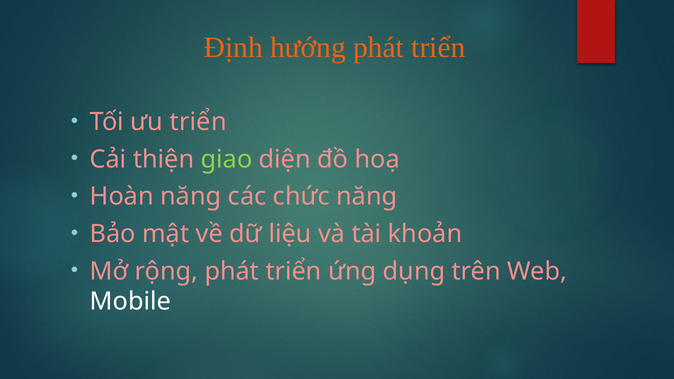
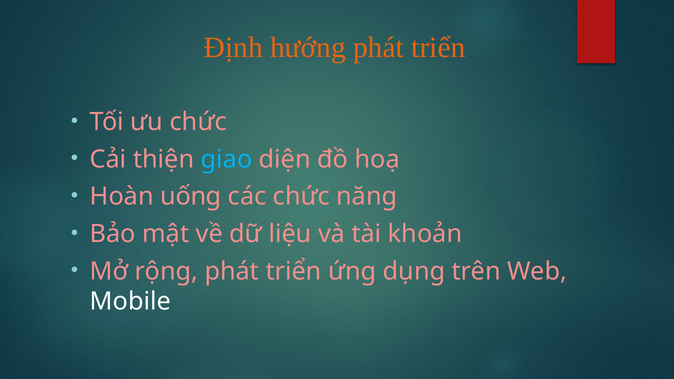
ưu triển: triển -> chức
giao colour: light green -> light blue
Hoàn năng: năng -> uống
